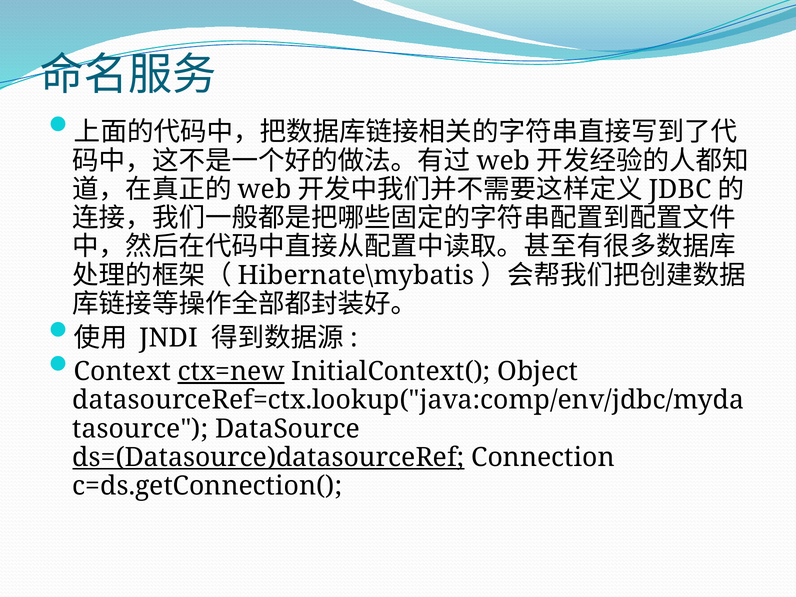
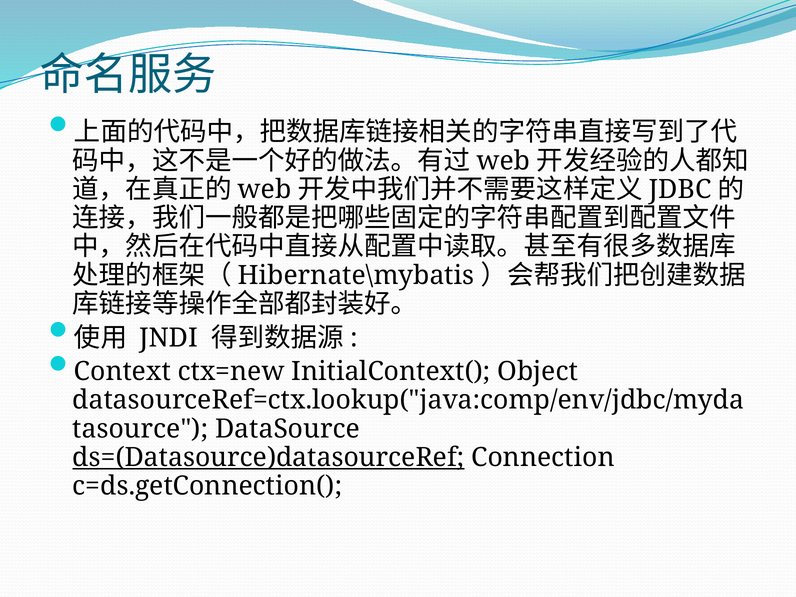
ctx=new underline: present -> none
